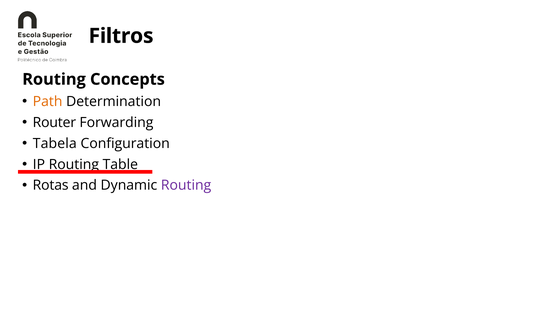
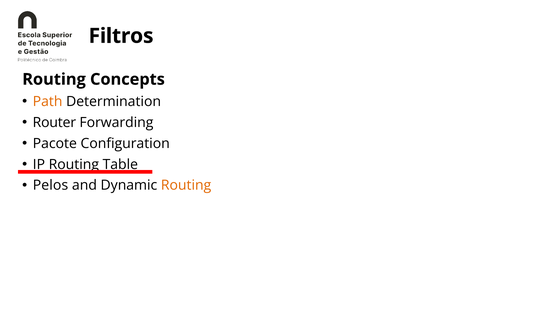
Tabela: Tabela -> Pacote
Rotas: Rotas -> Pelos
Routing at (186, 185) colour: purple -> orange
